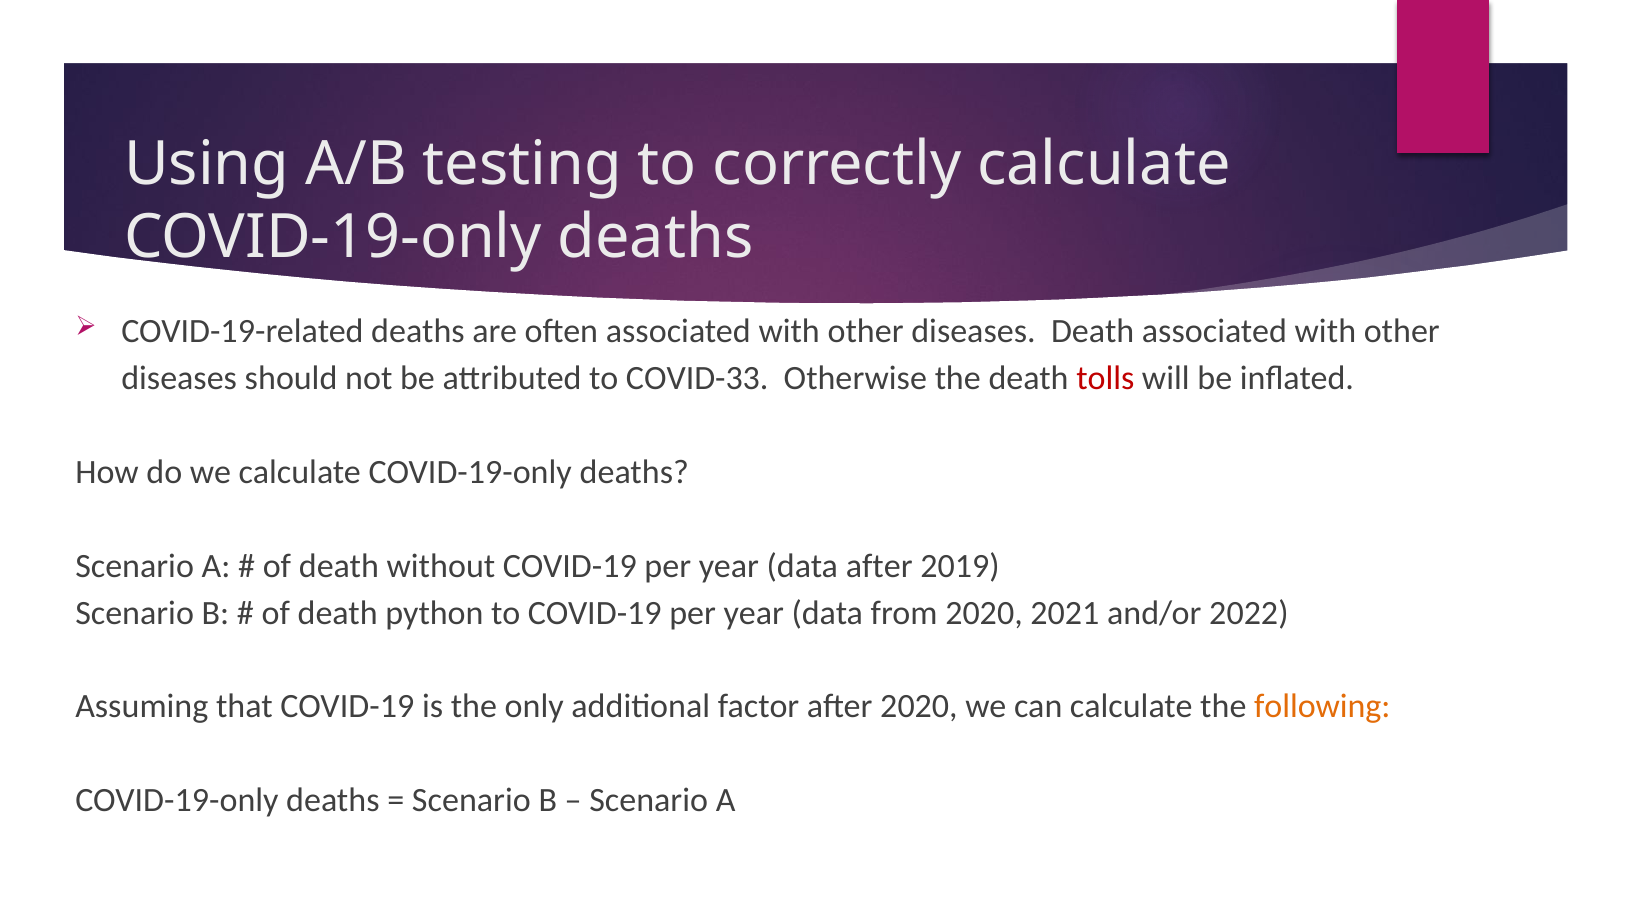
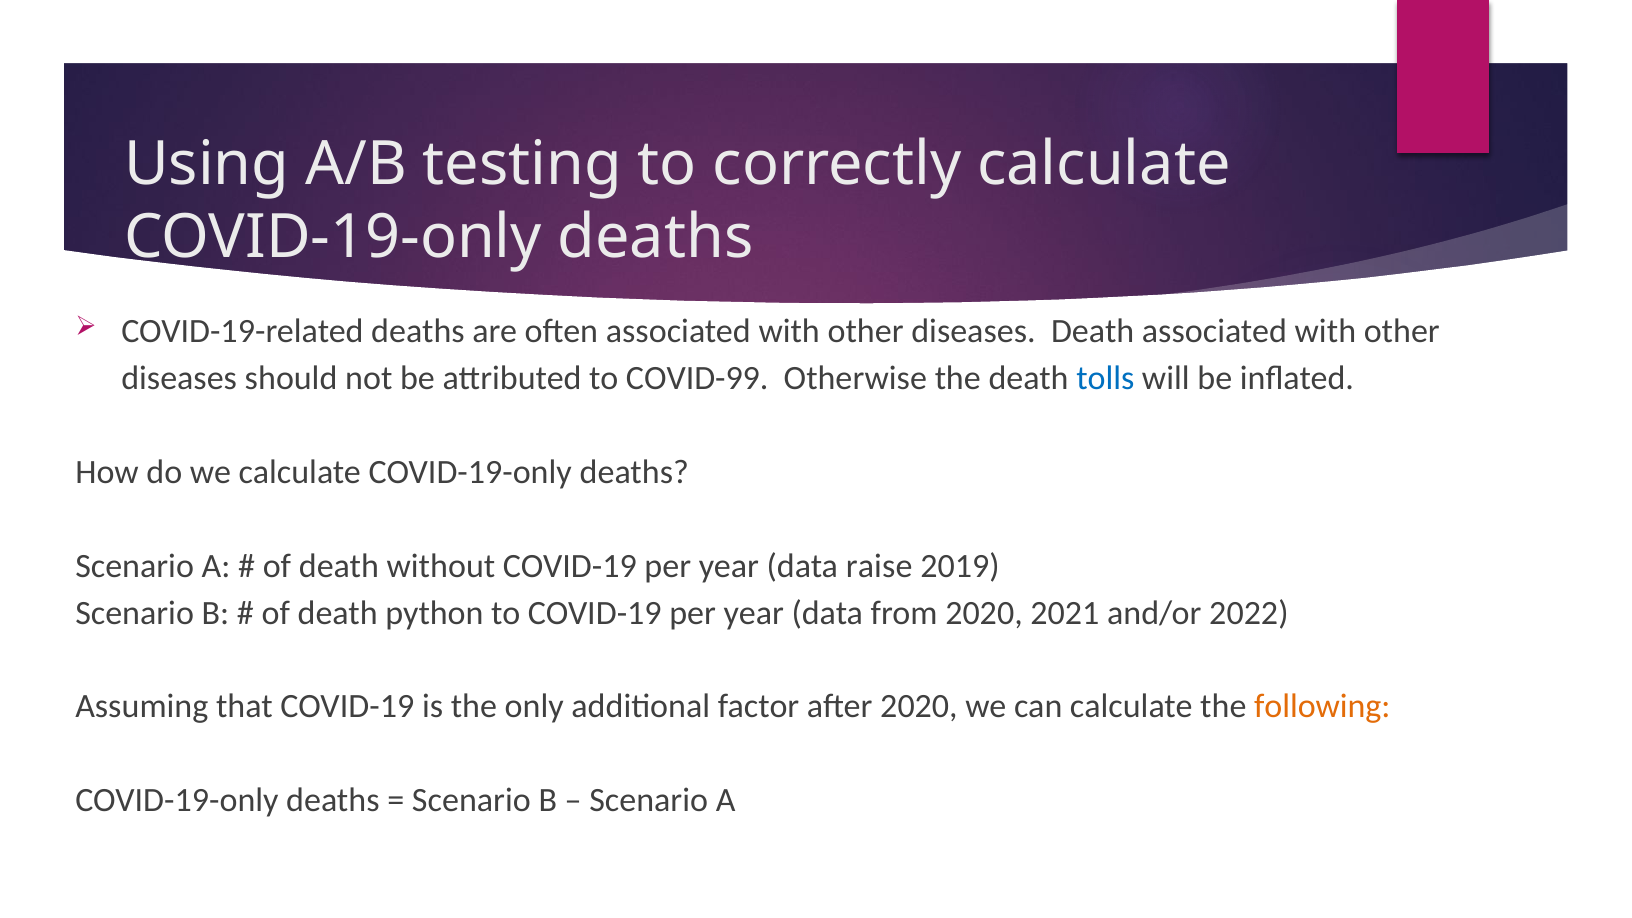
COVID-33: COVID-33 -> COVID-99
tolls colour: red -> blue
data after: after -> raise
